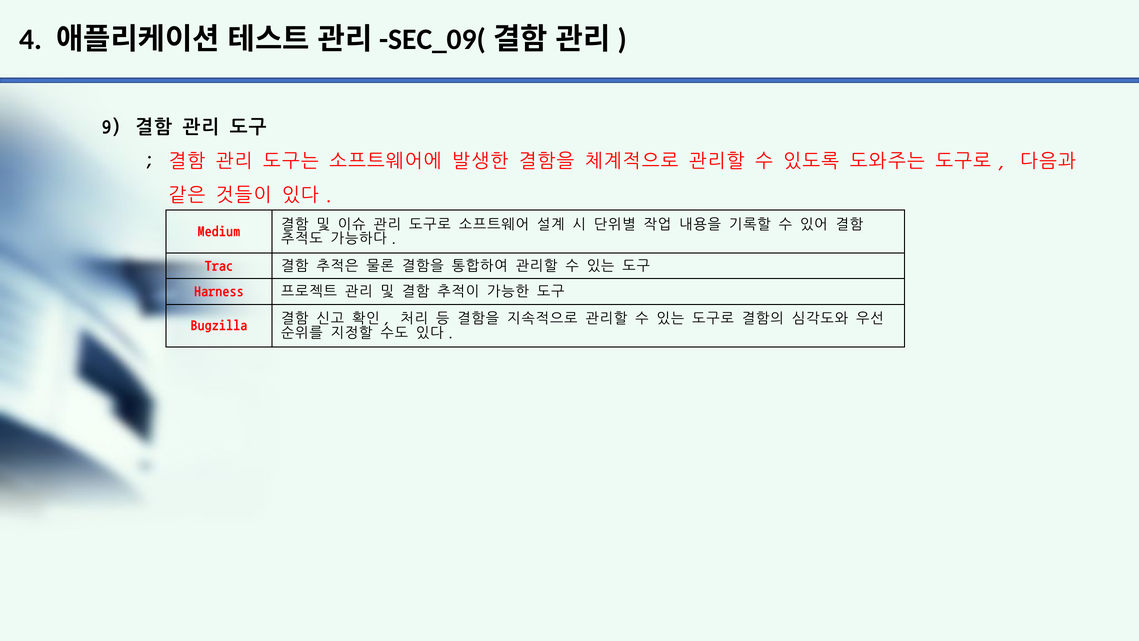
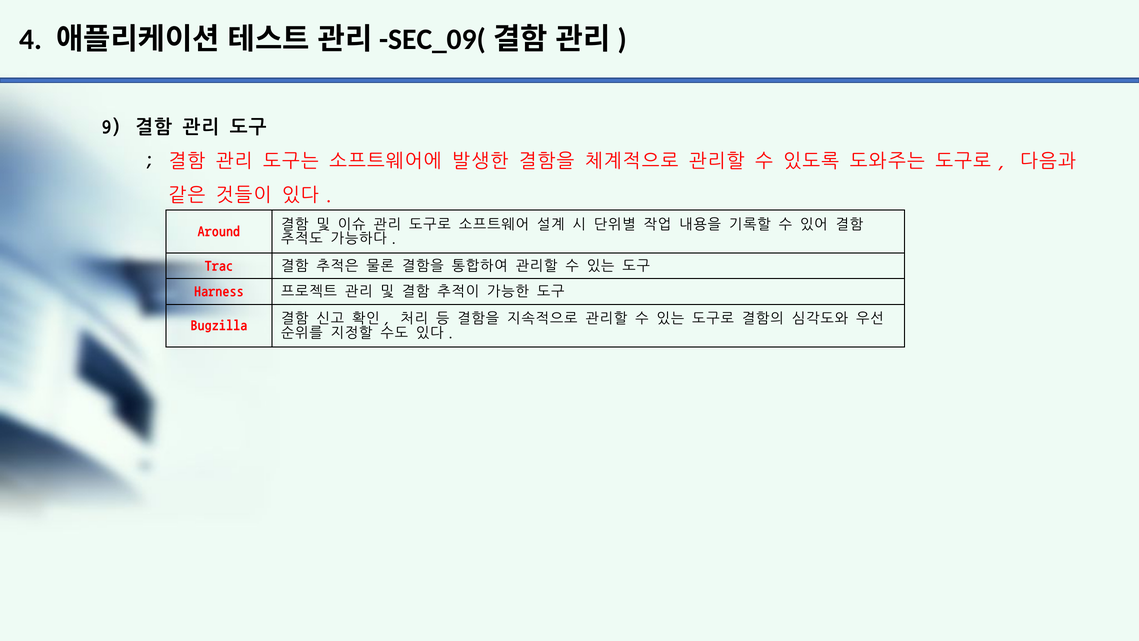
Medium: Medium -> Around
